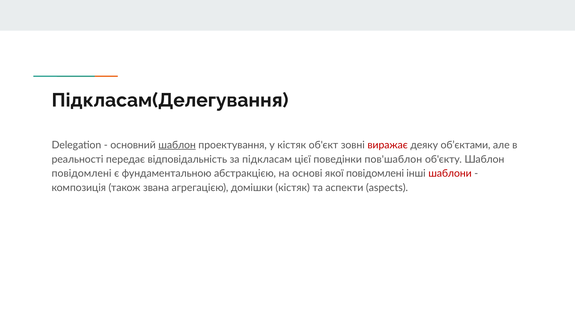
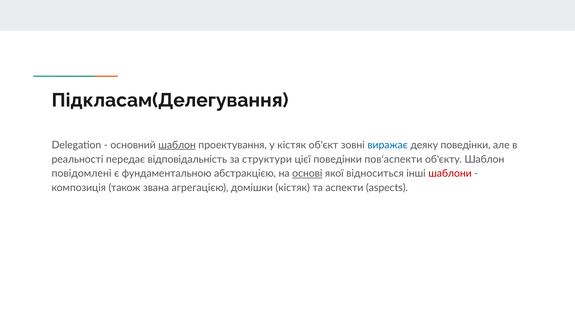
виражає colour: red -> blue
деяку обʼєктами: обʼєктами -> поведінки
підкласам: підкласам -> структури
пов'шаблон: пов'шаблон -> пов'аспекти
основі underline: none -> present
якої повідомлені: повідомлені -> відноситься
